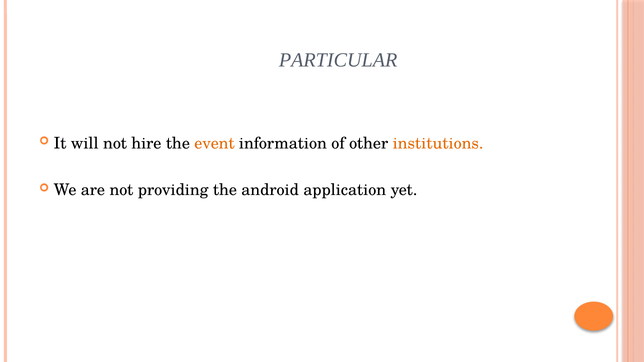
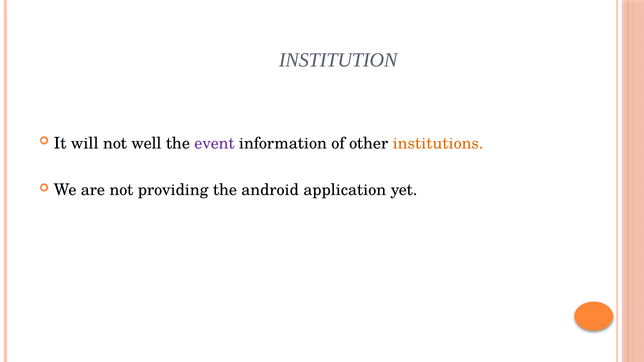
PARTICULAR: PARTICULAR -> INSTITUTION
hire: hire -> well
event colour: orange -> purple
